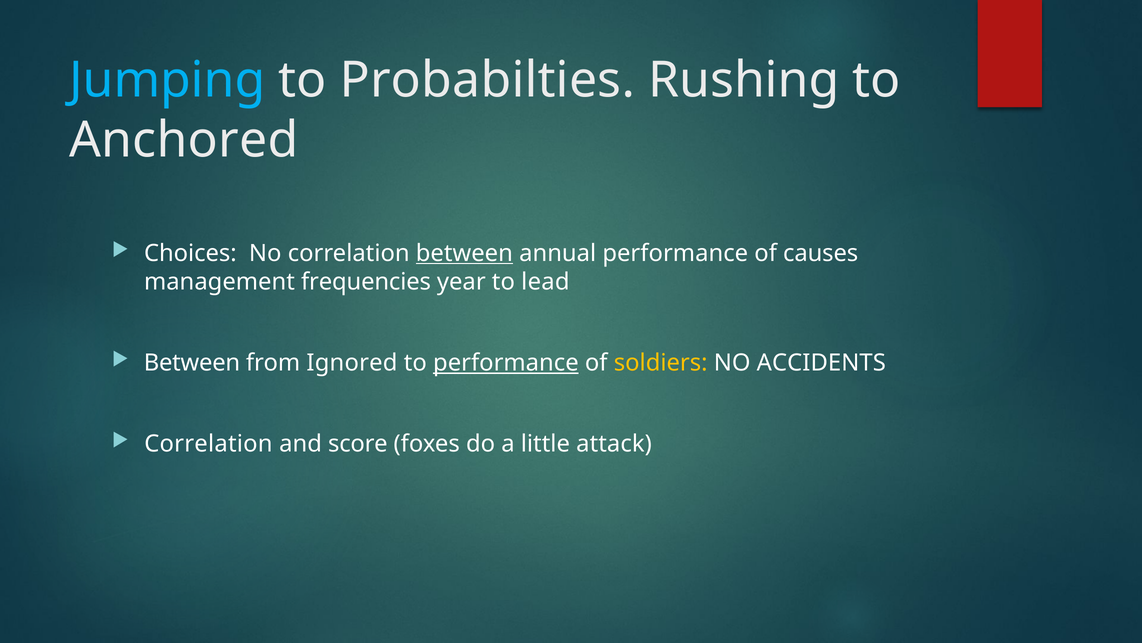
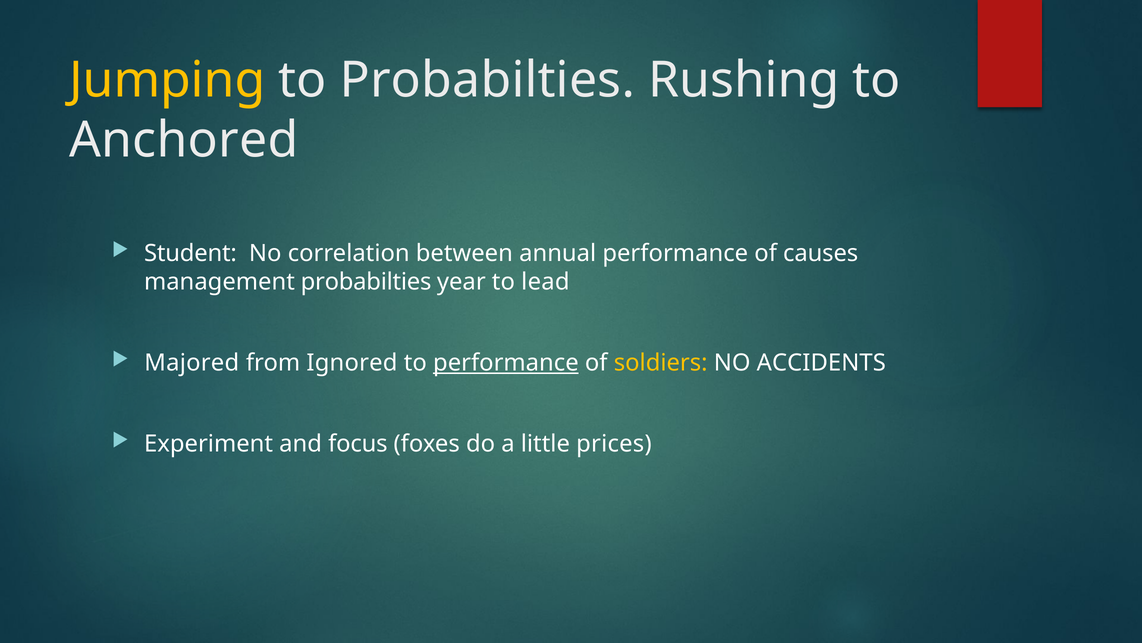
Jumping colour: light blue -> yellow
Choices: Choices -> Student
between at (464, 253) underline: present -> none
management frequencies: frequencies -> probabilties
Between at (192, 362): Between -> Majored
Correlation at (208, 443): Correlation -> Experiment
score: score -> focus
attack: attack -> prices
